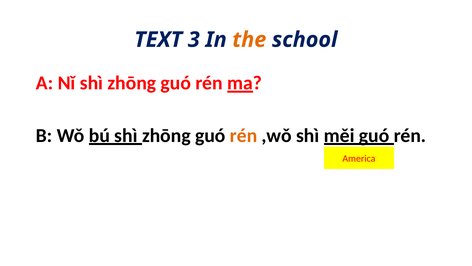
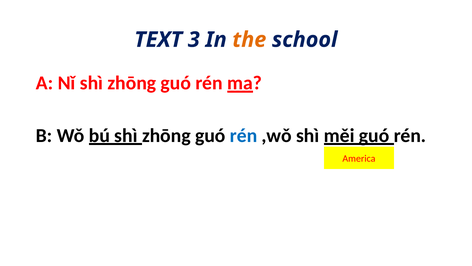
rén at (244, 135) colour: orange -> blue
